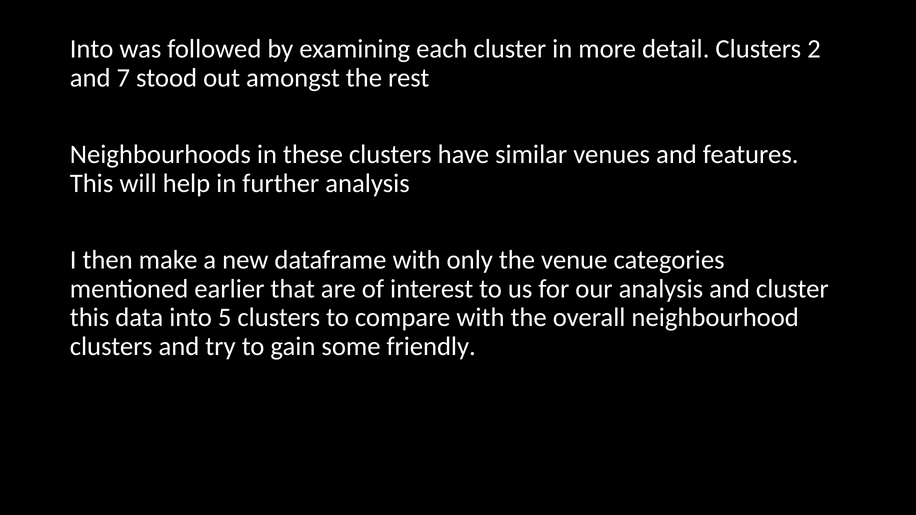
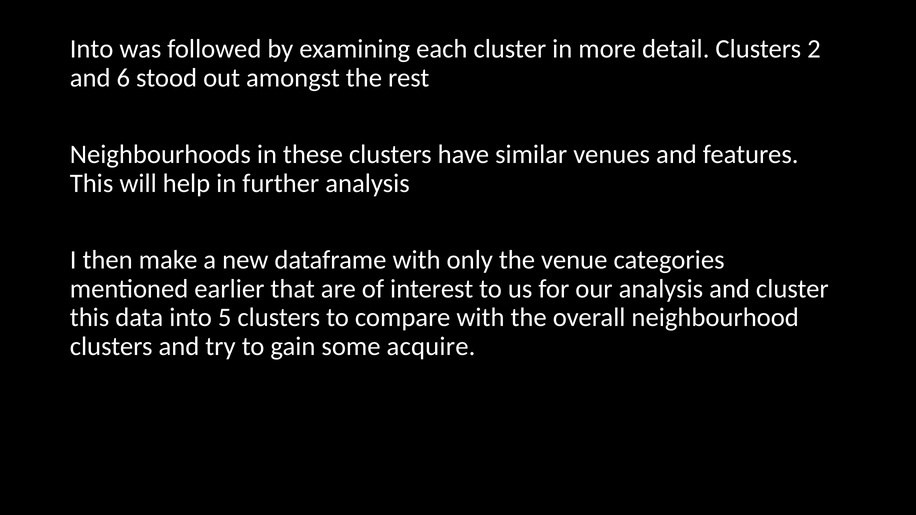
7: 7 -> 6
friendly: friendly -> acquire
